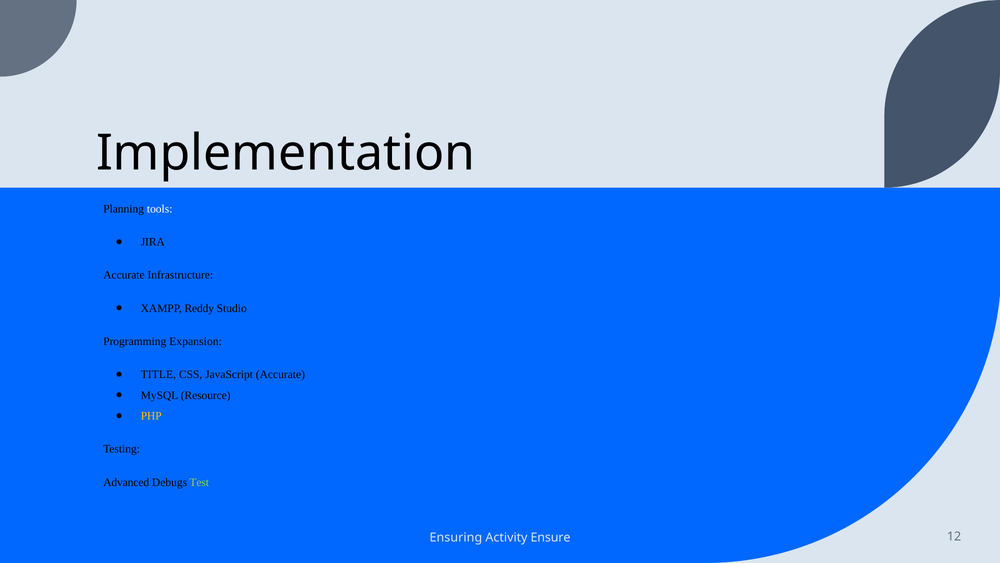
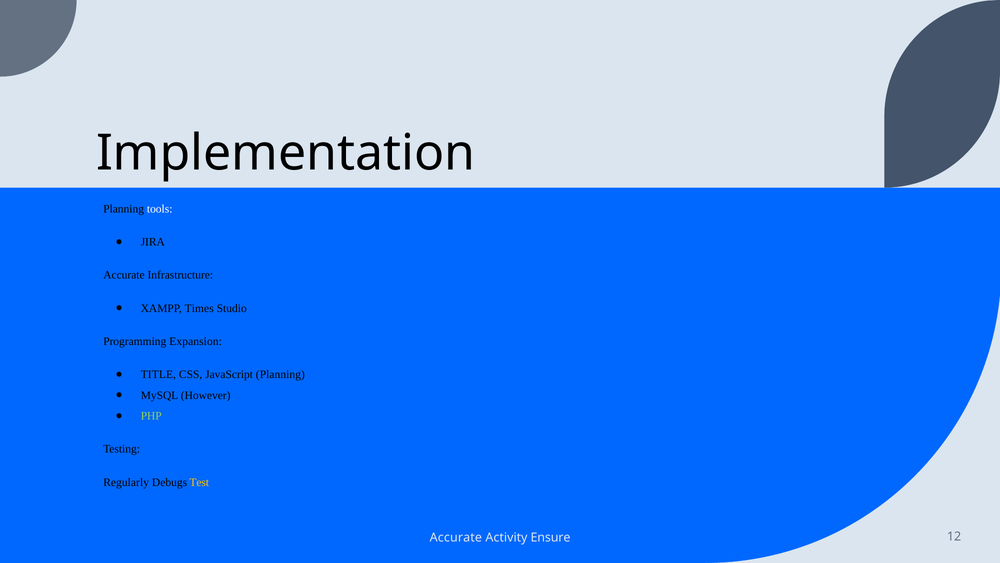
Reddy: Reddy -> Times
JavaScript Accurate: Accurate -> Planning
Resource: Resource -> However
PHP colour: yellow -> light green
Advanced: Advanced -> Regularly
Test colour: light green -> yellow
Ensuring at (456, 537): Ensuring -> Accurate
